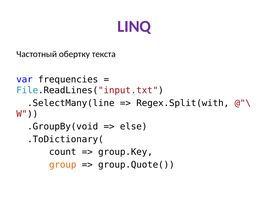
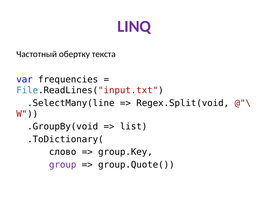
Regex.Split(with: Regex.Split(with -> Regex.Split(void
else: else -> list
count: count -> слово
group colour: orange -> purple
